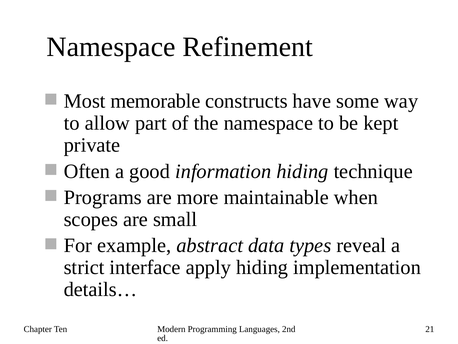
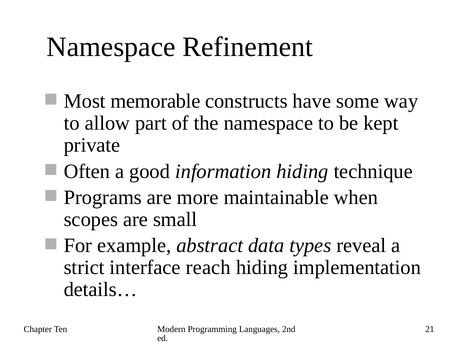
apply: apply -> reach
